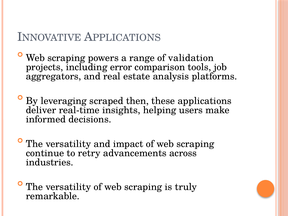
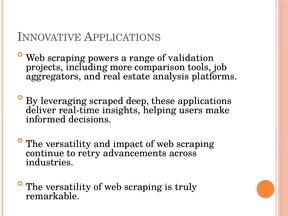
error: error -> more
then: then -> deep
